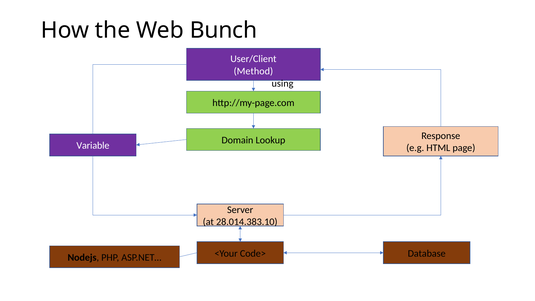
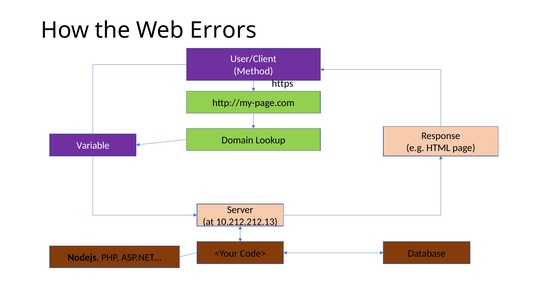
Bunch: Bunch -> Errors
using: using -> https
28.014.383.10: 28.014.383.10 -> 10.212.212.13
